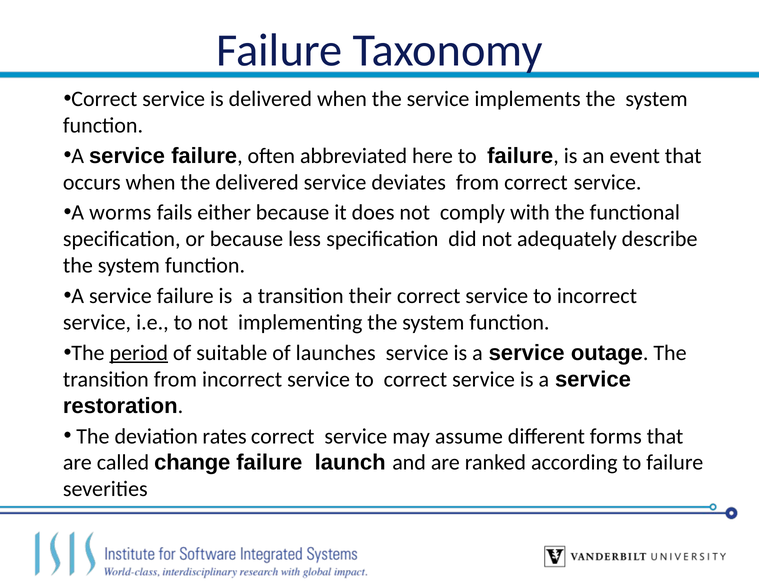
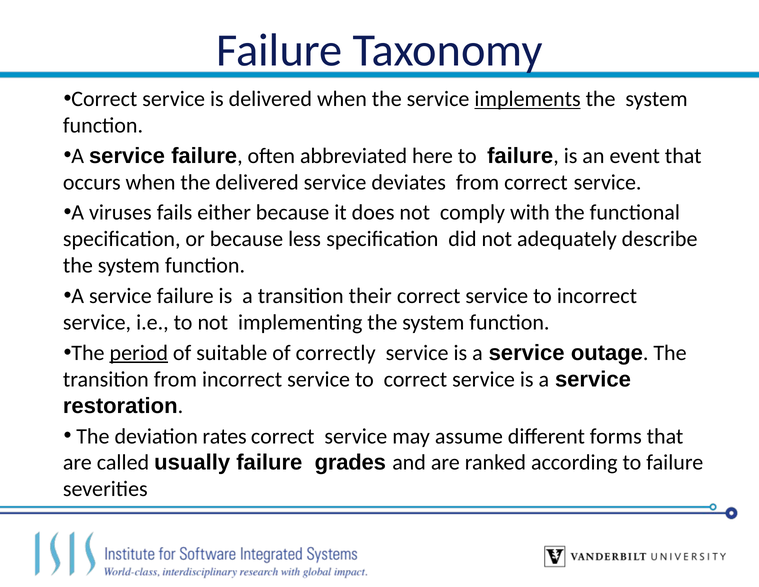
implements underline: none -> present
worms: worms -> viruses
launches: launches -> correctly
change: change -> usually
launch: launch -> grades
